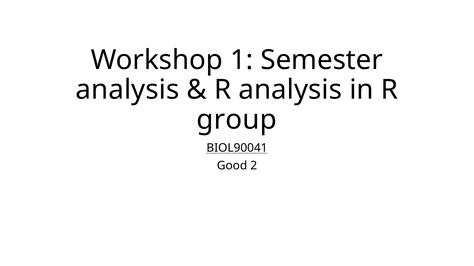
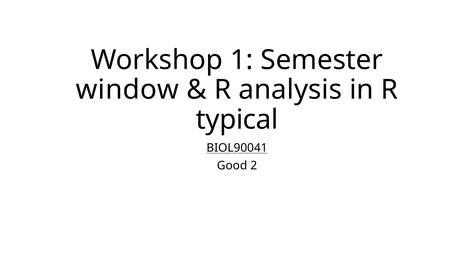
analysis at (127, 90): analysis -> window
group: group -> typical
